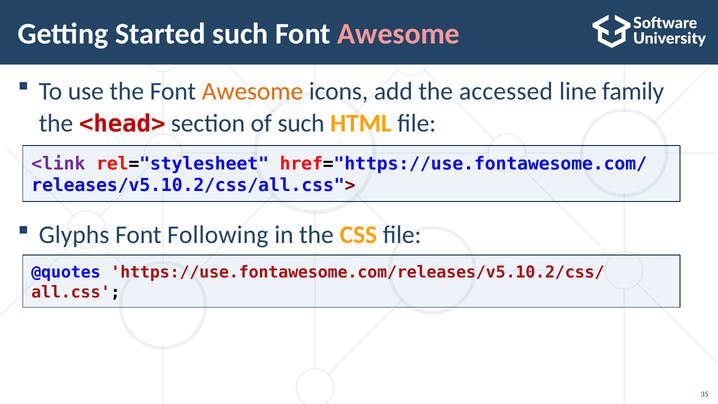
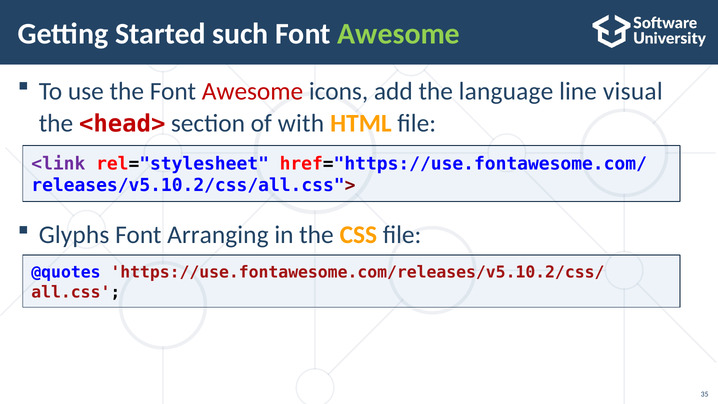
Awesome at (399, 34) colour: pink -> light green
Awesome at (252, 91) colour: orange -> red
accessed: accessed -> language
family: family -> visual
of such: such -> with
Following: Following -> Arranging
